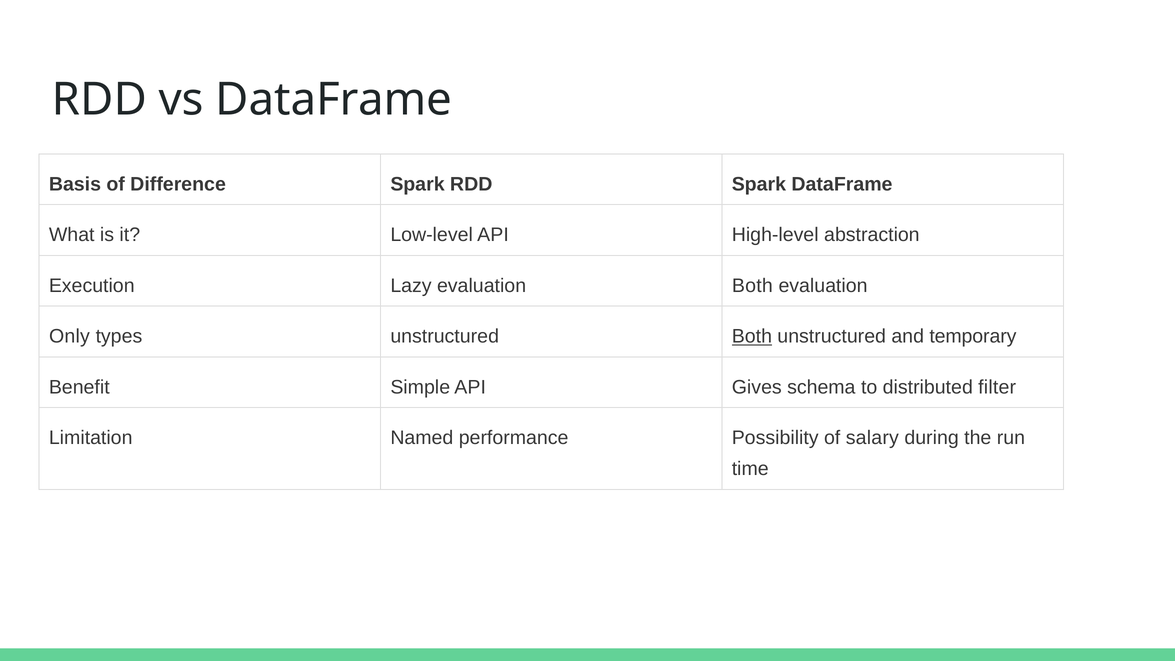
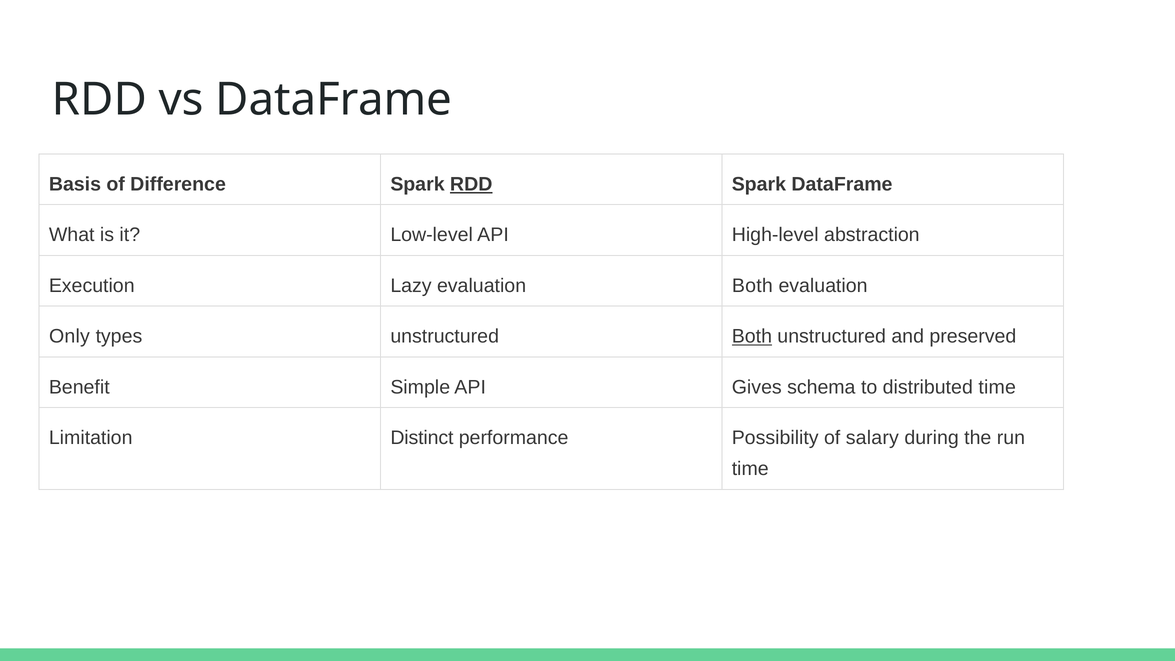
RDD at (471, 184) underline: none -> present
temporary: temporary -> preserved
distributed filter: filter -> time
Named: Named -> Distinct
